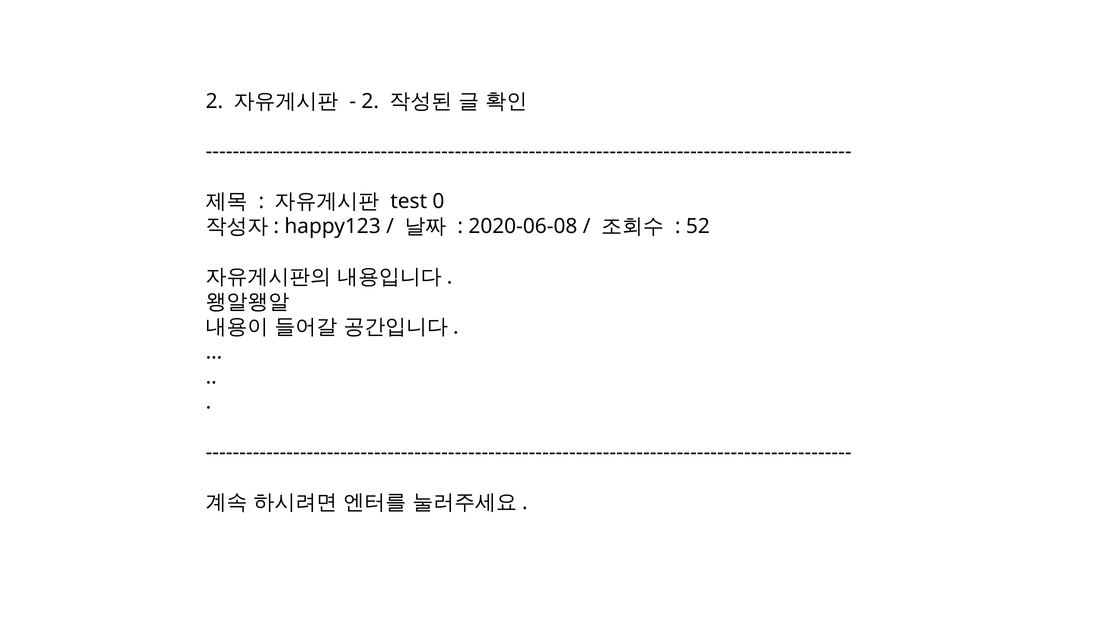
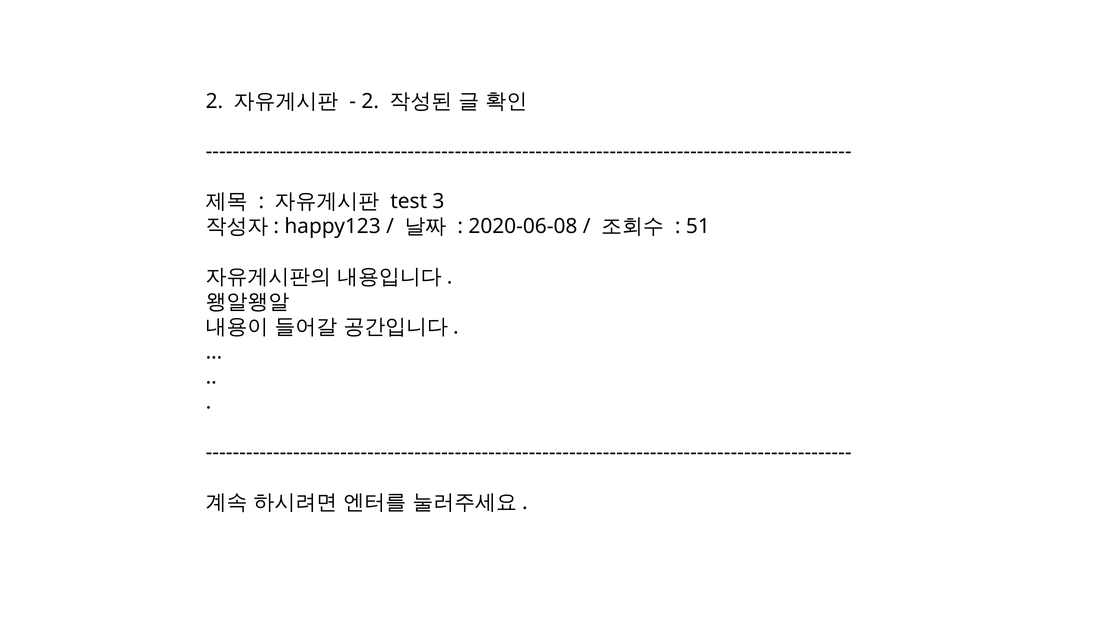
0: 0 -> 3
52: 52 -> 51
